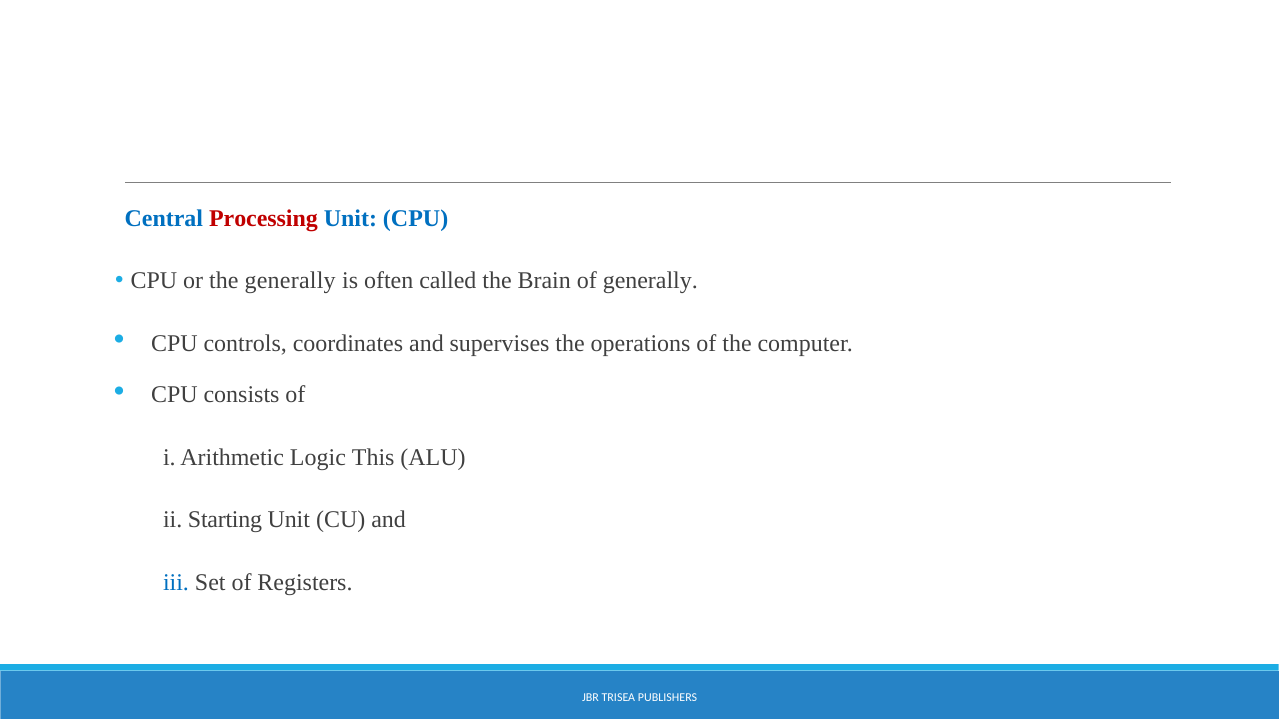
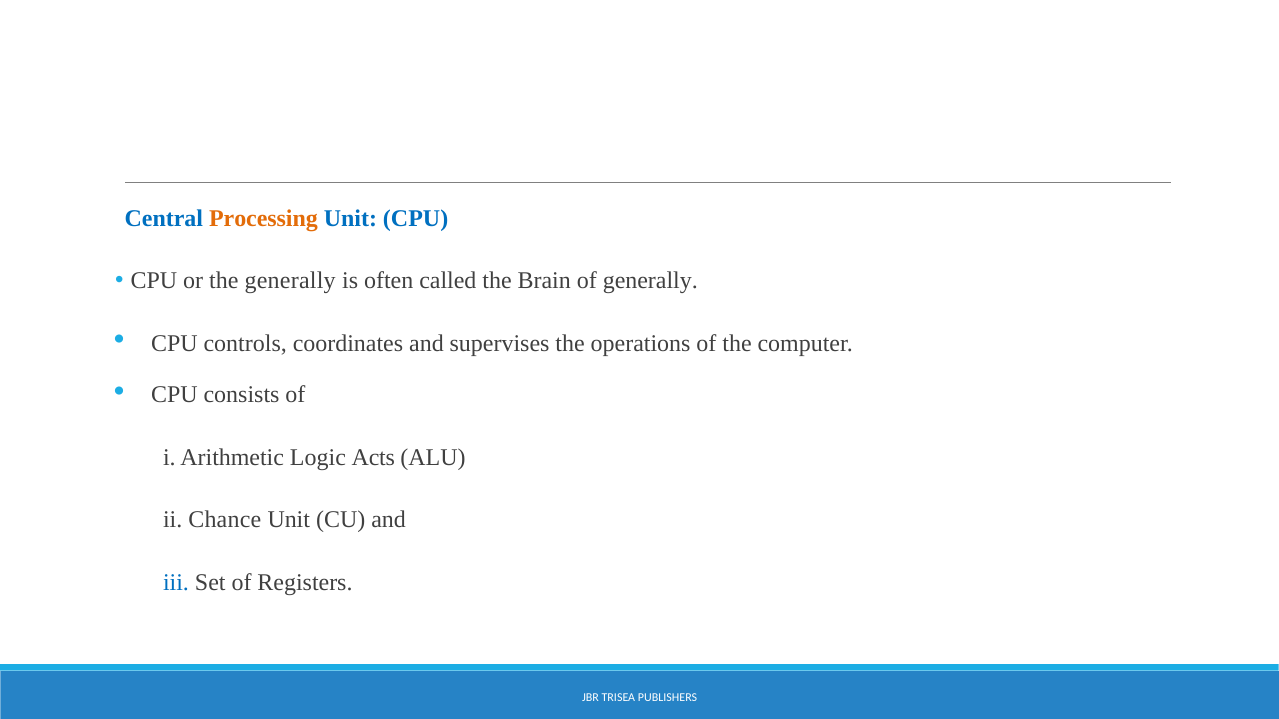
Processing colour: red -> orange
This: This -> Acts
Starting: Starting -> Chance
